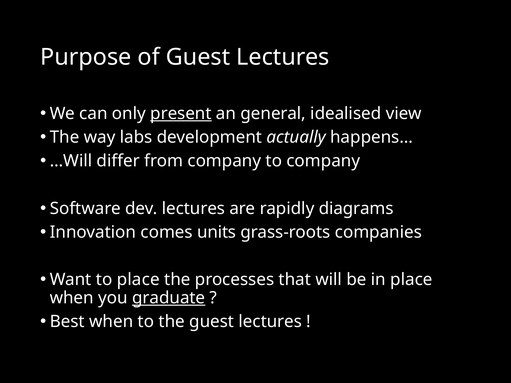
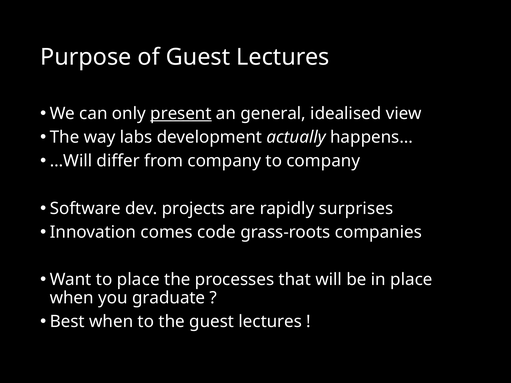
dev lectures: lectures -> projects
diagrams: diagrams -> surprises
units: units -> code
graduate underline: present -> none
